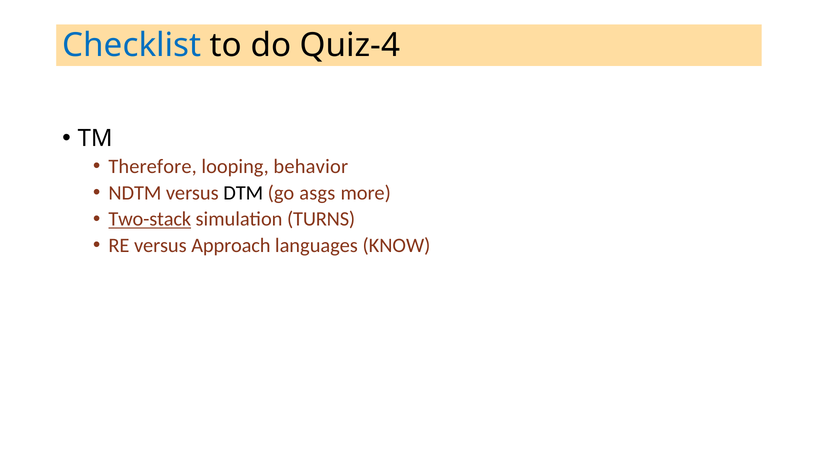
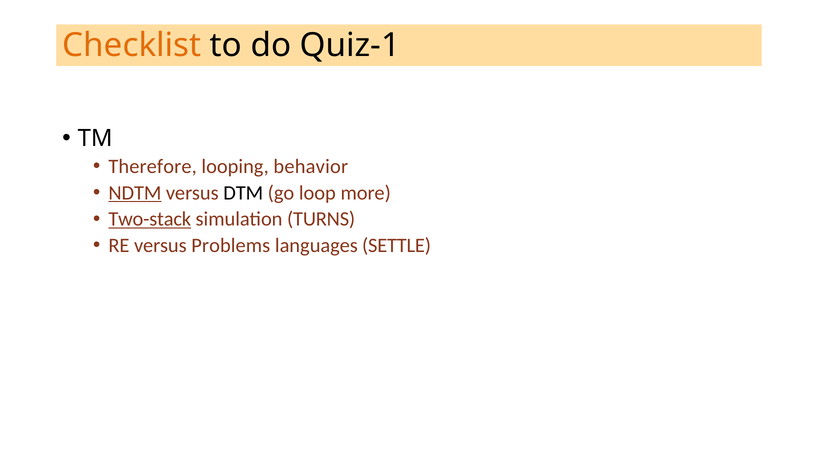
Checklist colour: blue -> orange
Quiz-4: Quiz-4 -> Quiz-1
NDTM underline: none -> present
asgs: asgs -> loop
Approach: Approach -> Problems
KNOW: KNOW -> SETTLE
